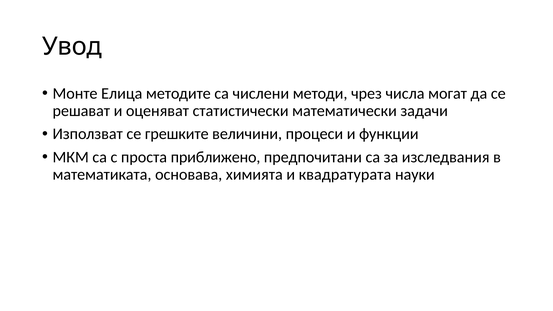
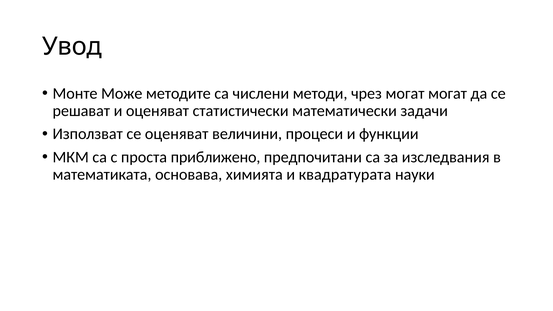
Елица: Елица -> Може
чрез числа: числа -> могат
се грешките: грешките -> оценяват
